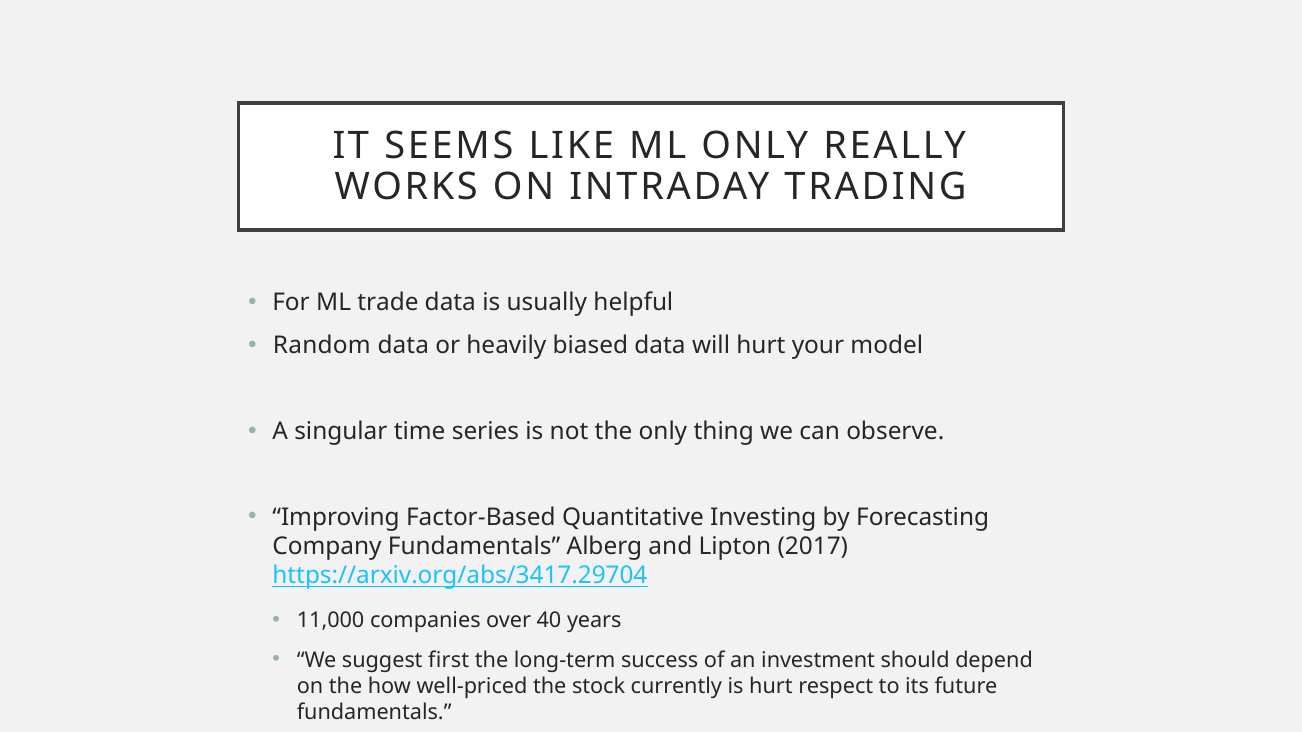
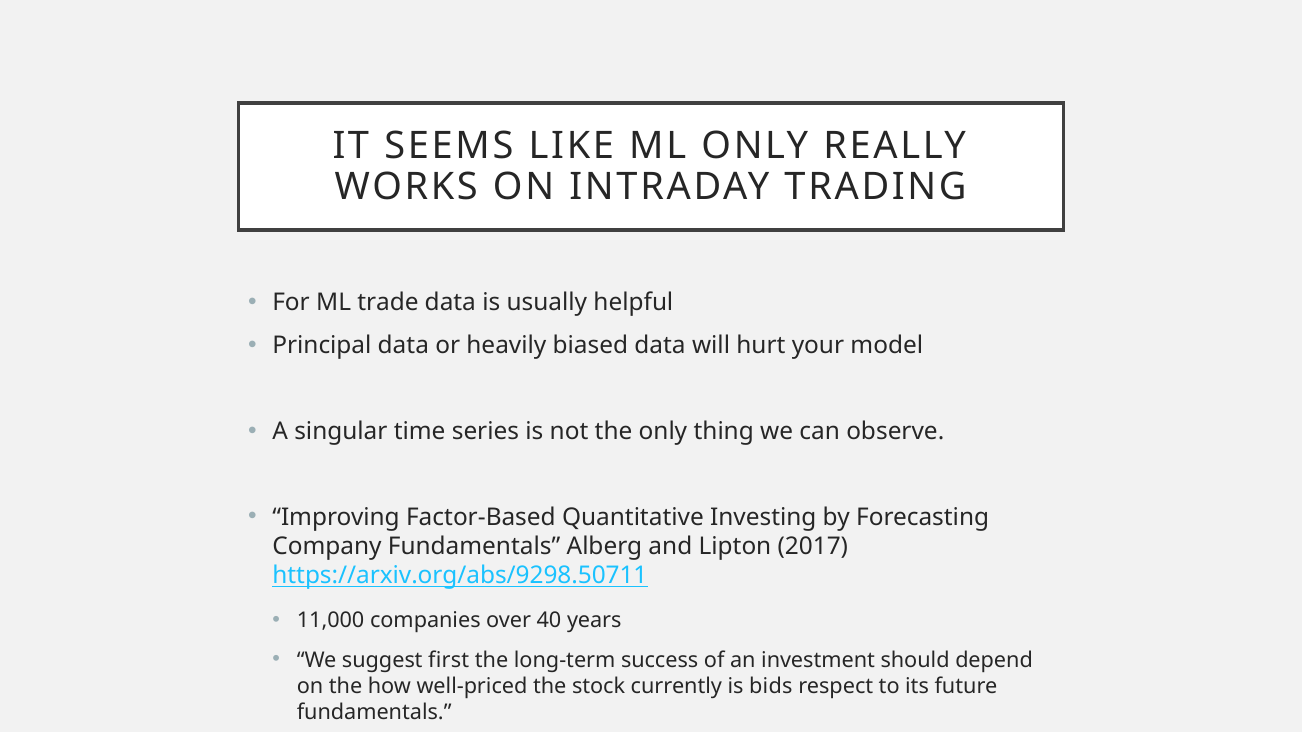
Random: Random -> Principal
https://arxiv.org/abs/3417.29704: https://arxiv.org/abs/3417.29704 -> https://arxiv.org/abs/9298.50711
is hurt: hurt -> bids
